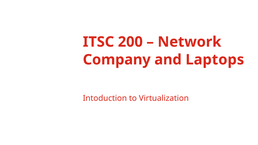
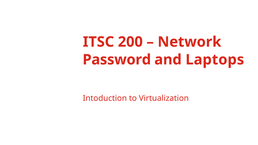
Company: Company -> Password
